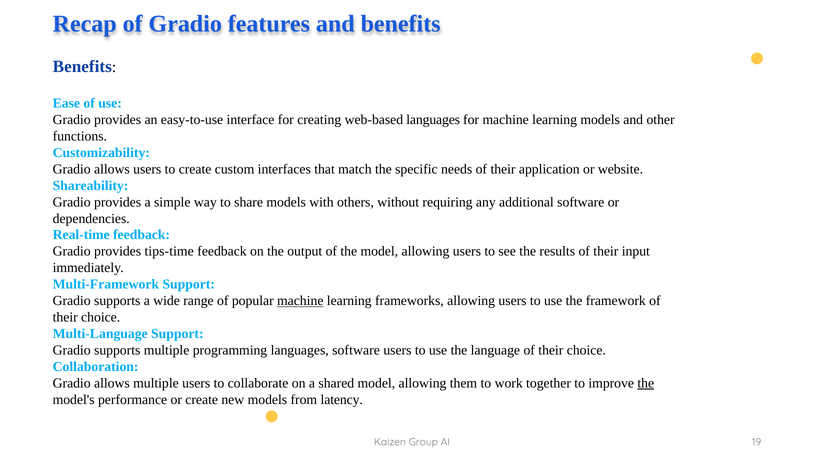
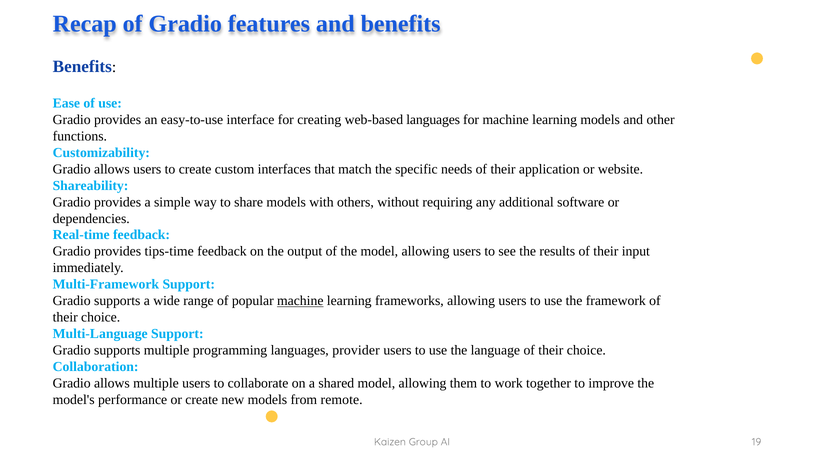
languages software: software -> provider
the at (646, 383) underline: present -> none
latency: latency -> remote
